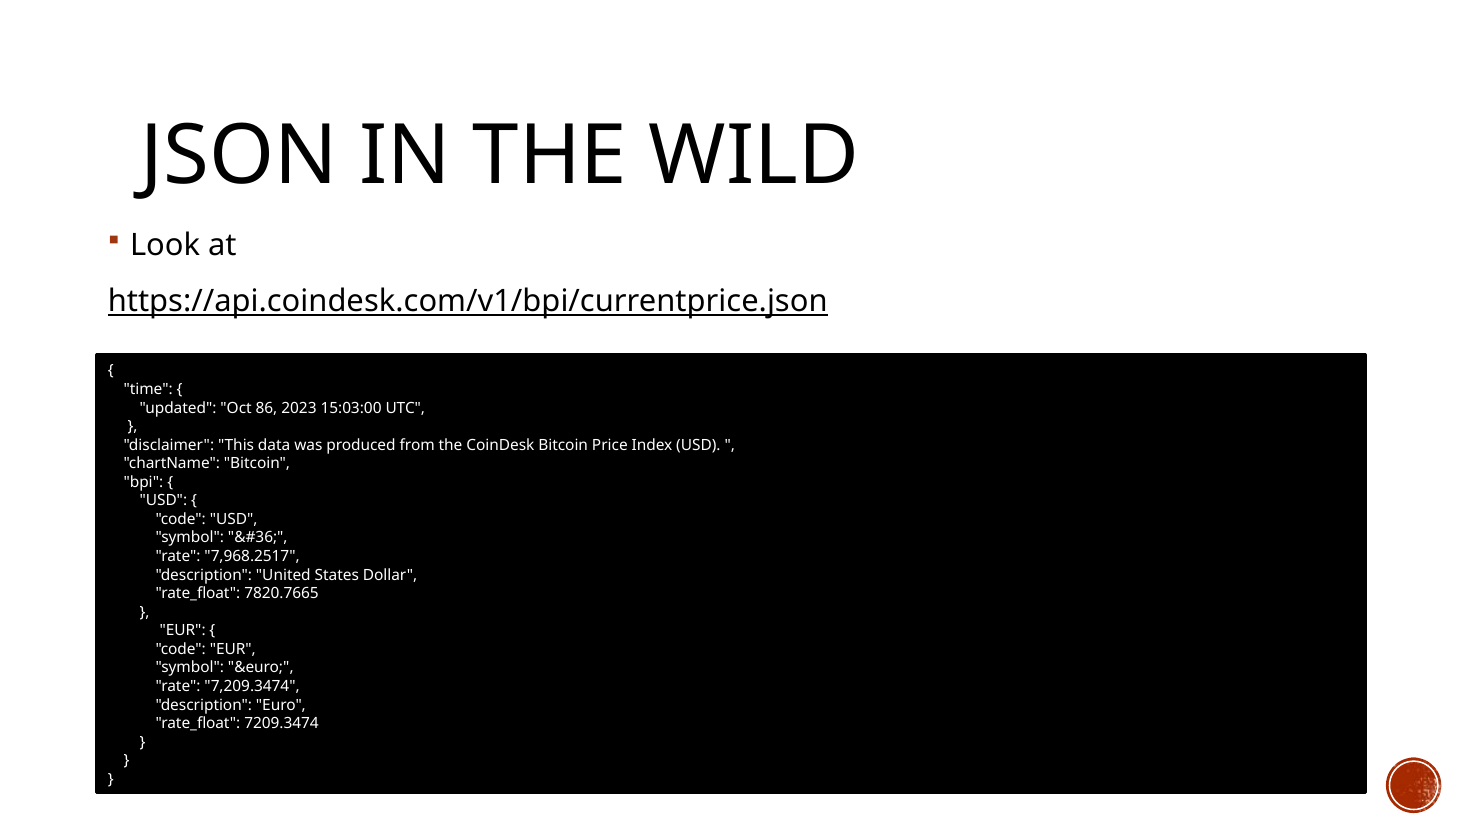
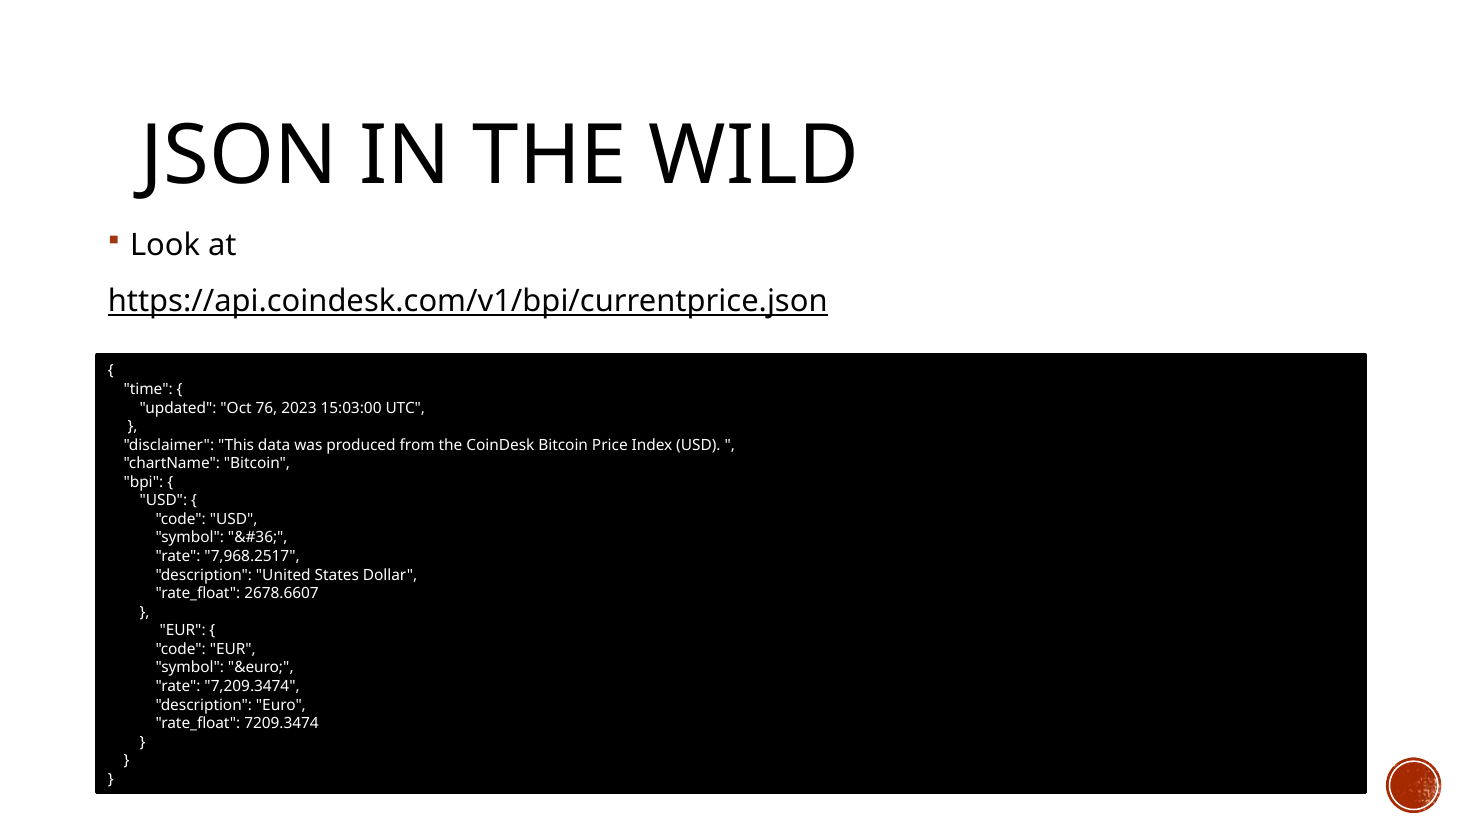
86: 86 -> 76
7820.7665: 7820.7665 -> 2678.6607
